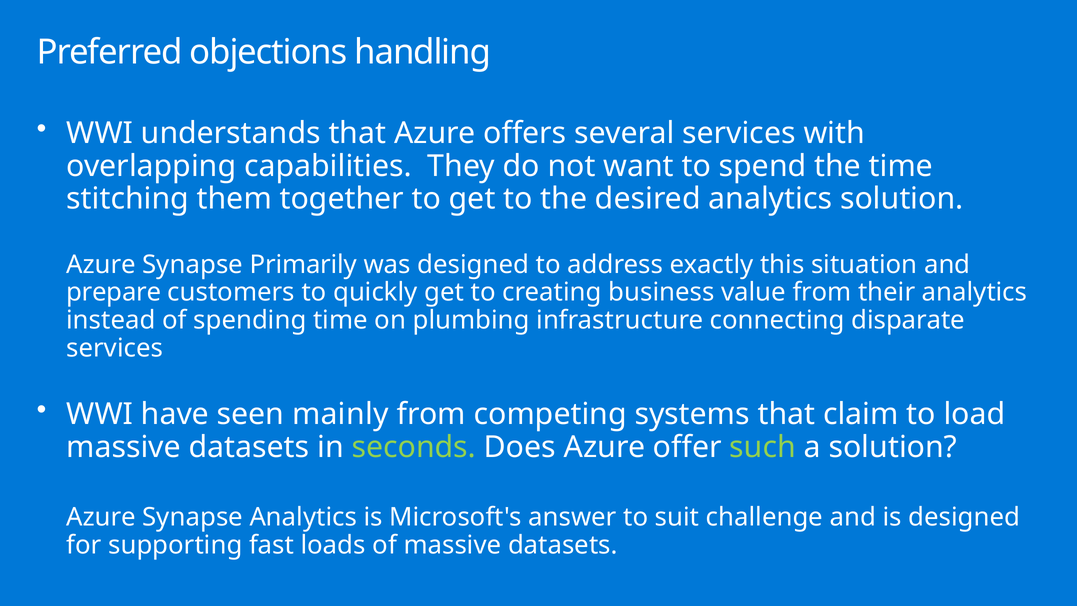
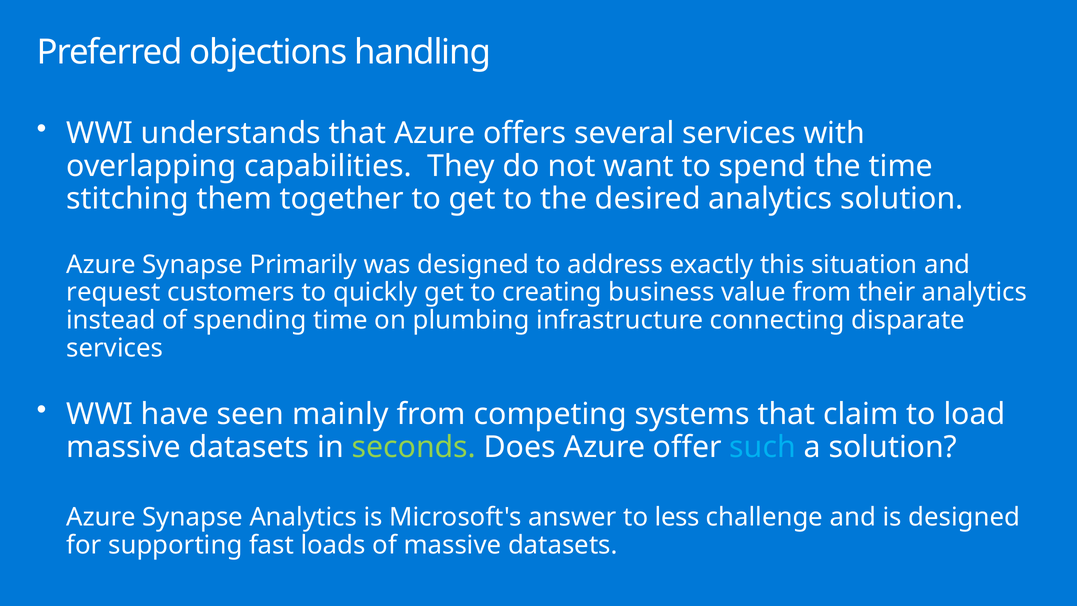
prepare: prepare -> request
such colour: light green -> light blue
suit: suit -> less
